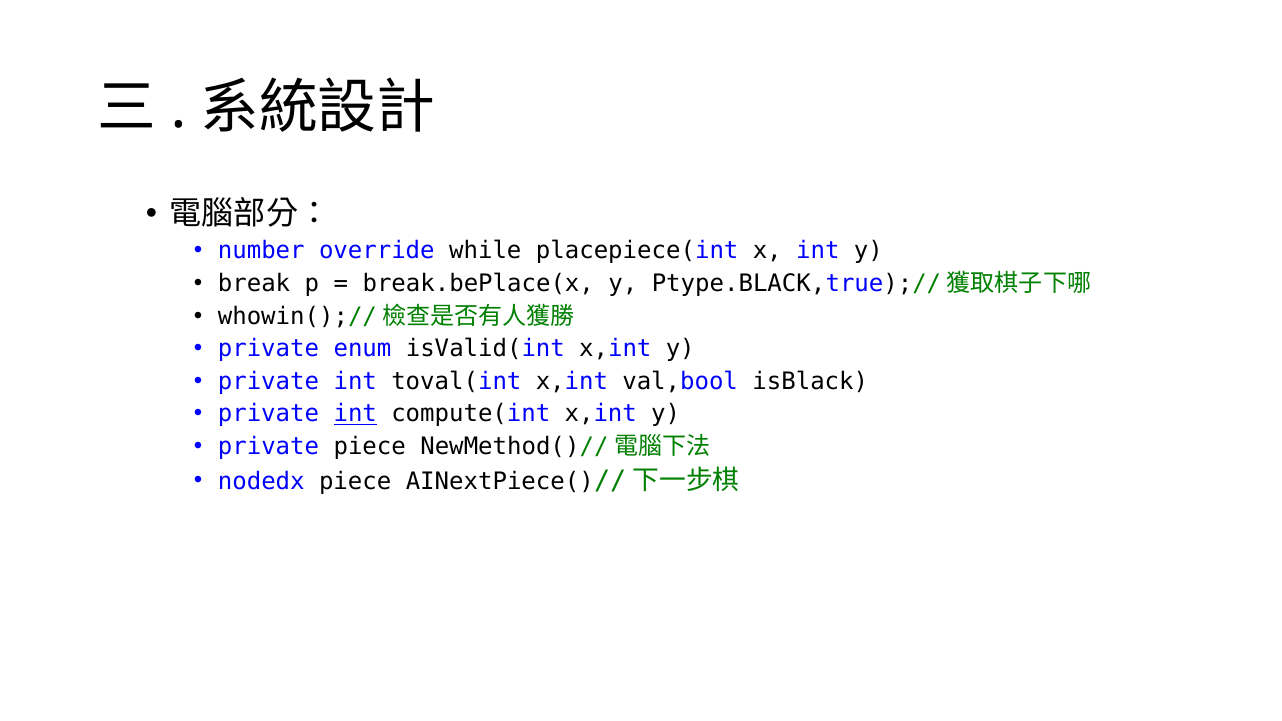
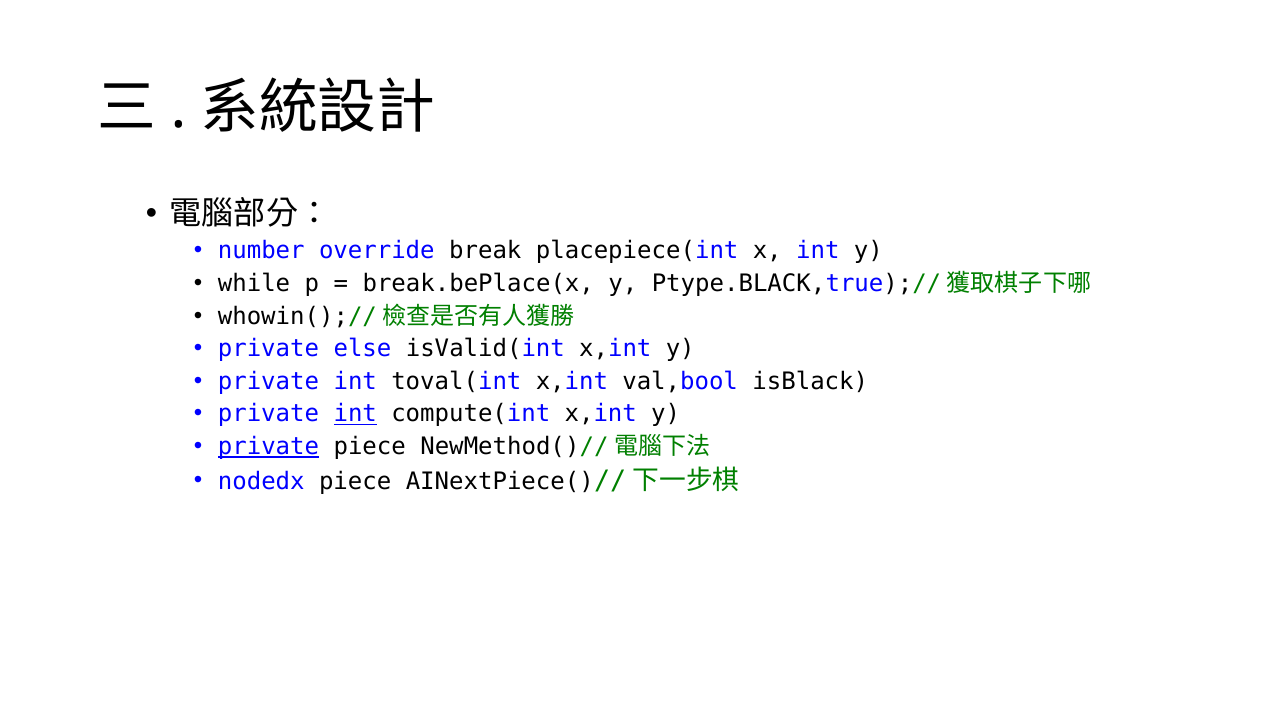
while: while -> break
break: break -> while
enum: enum -> else
private at (269, 447) underline: none -> present
